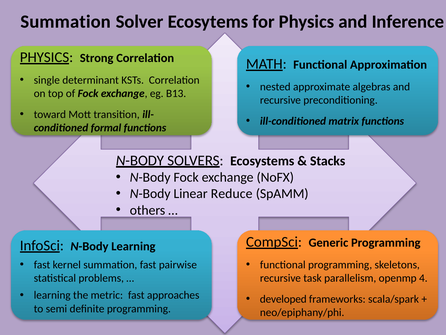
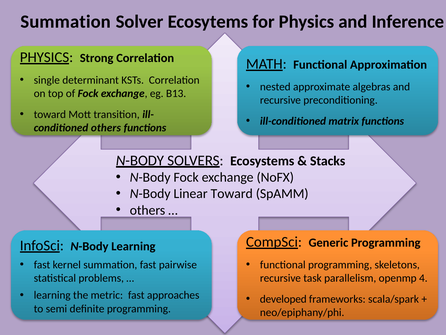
formal at (106, 128): formal -> others
Linear Reduce: Reduce -> Toward
